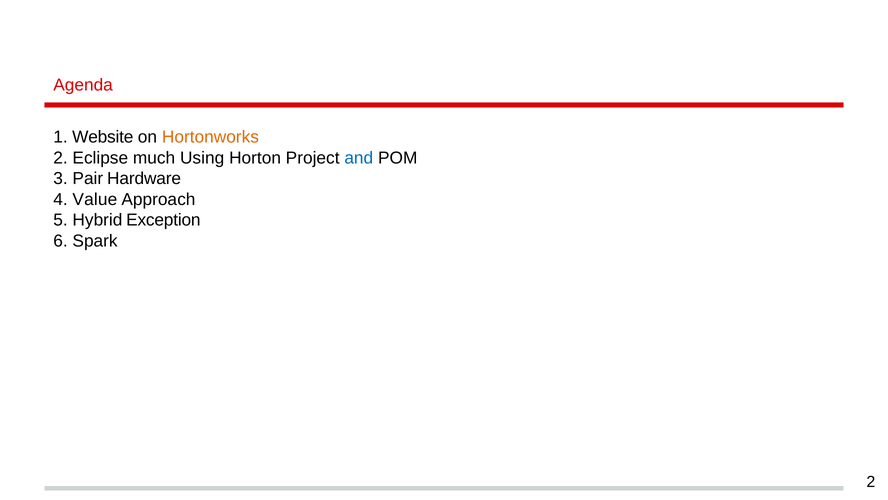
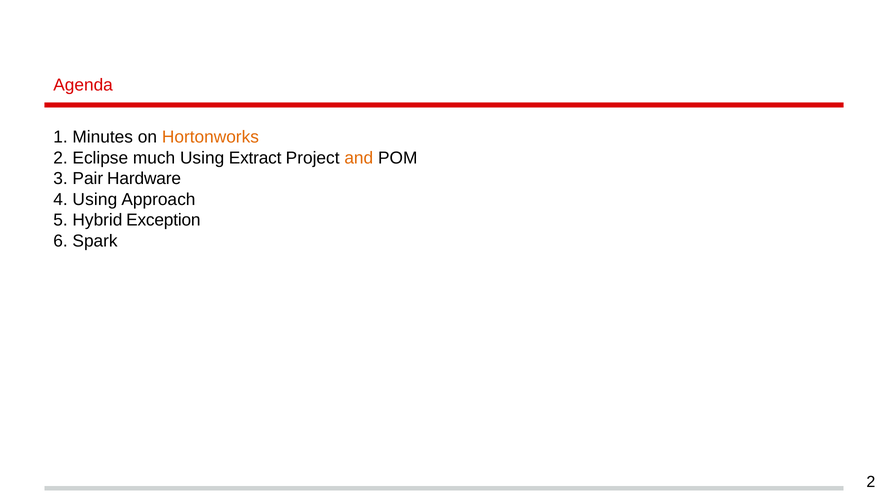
Website: Website -> Minutes
Horton: Horton -> Extract
and colour: blue -> orange
4 Value: Value -> Using
